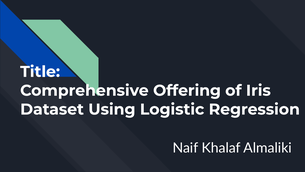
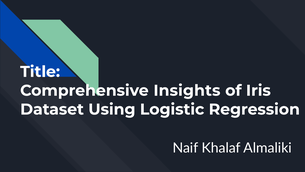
Offering: Offering -> Insights
